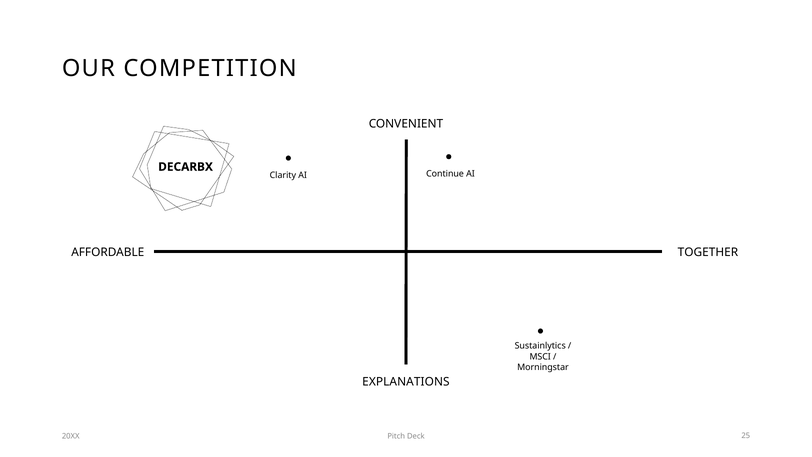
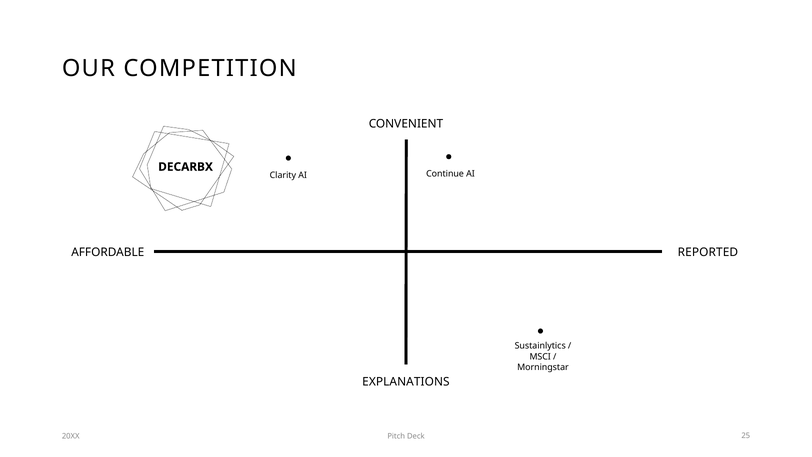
TOGETHER: TOGETHER -> REPORTED
